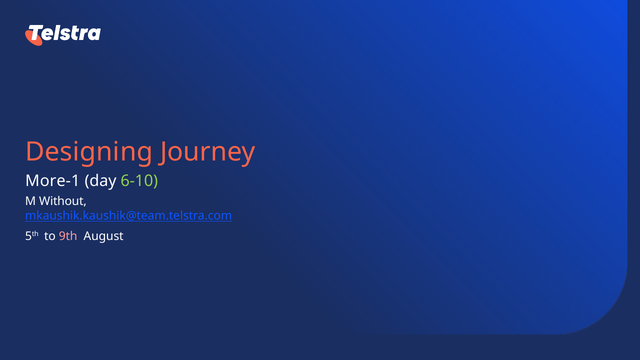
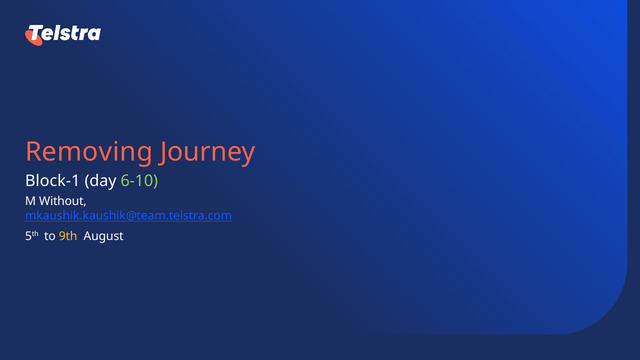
Designing: Designing -> Removing
More-1: More-1 -> Block-1
9th colour: pink -> yellow
